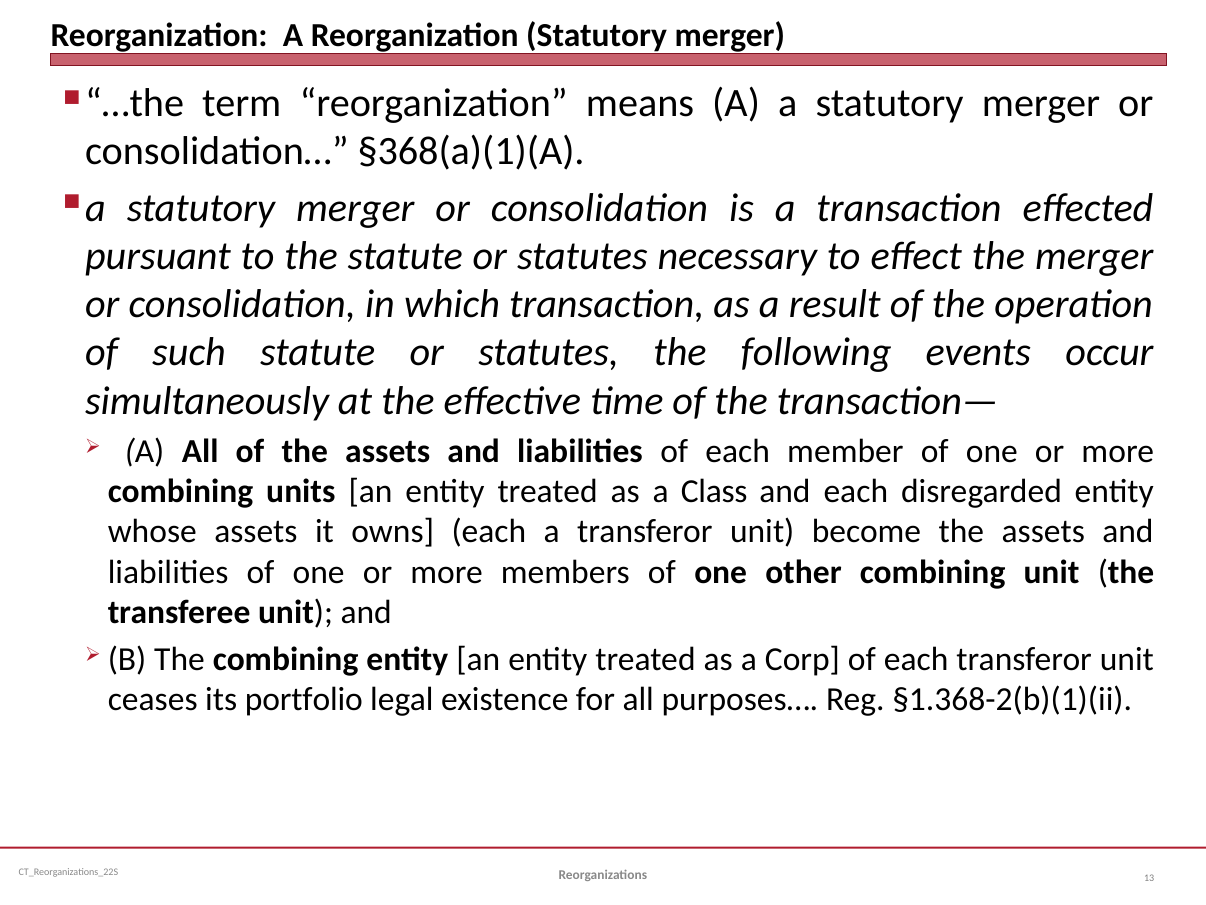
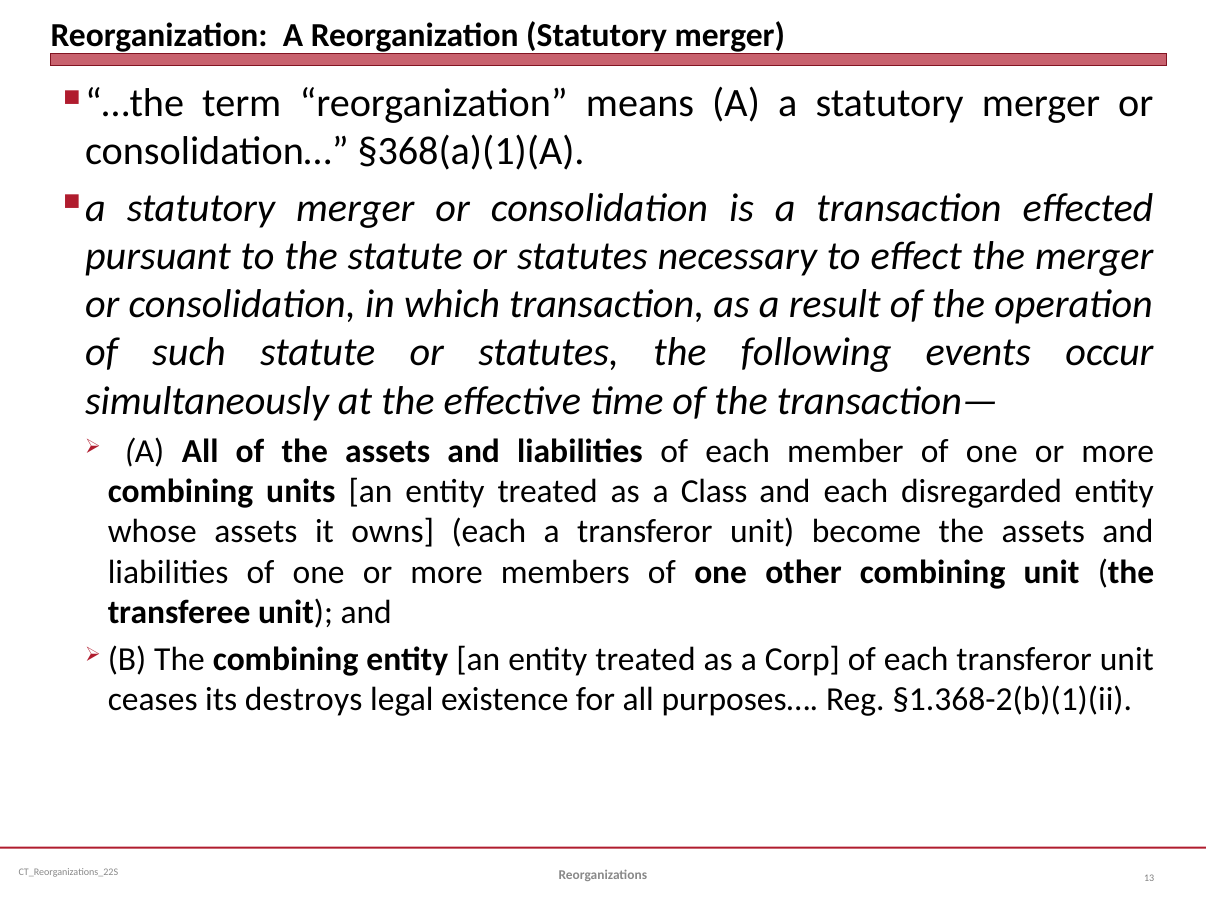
portfolio: portfolio -> destroys
